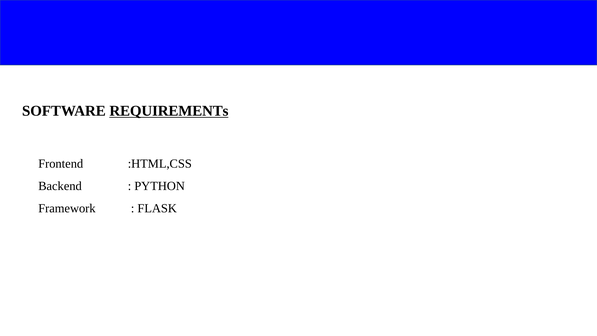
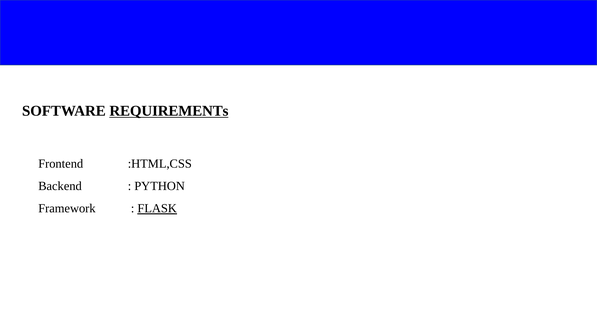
FLASK underline: none -> present
